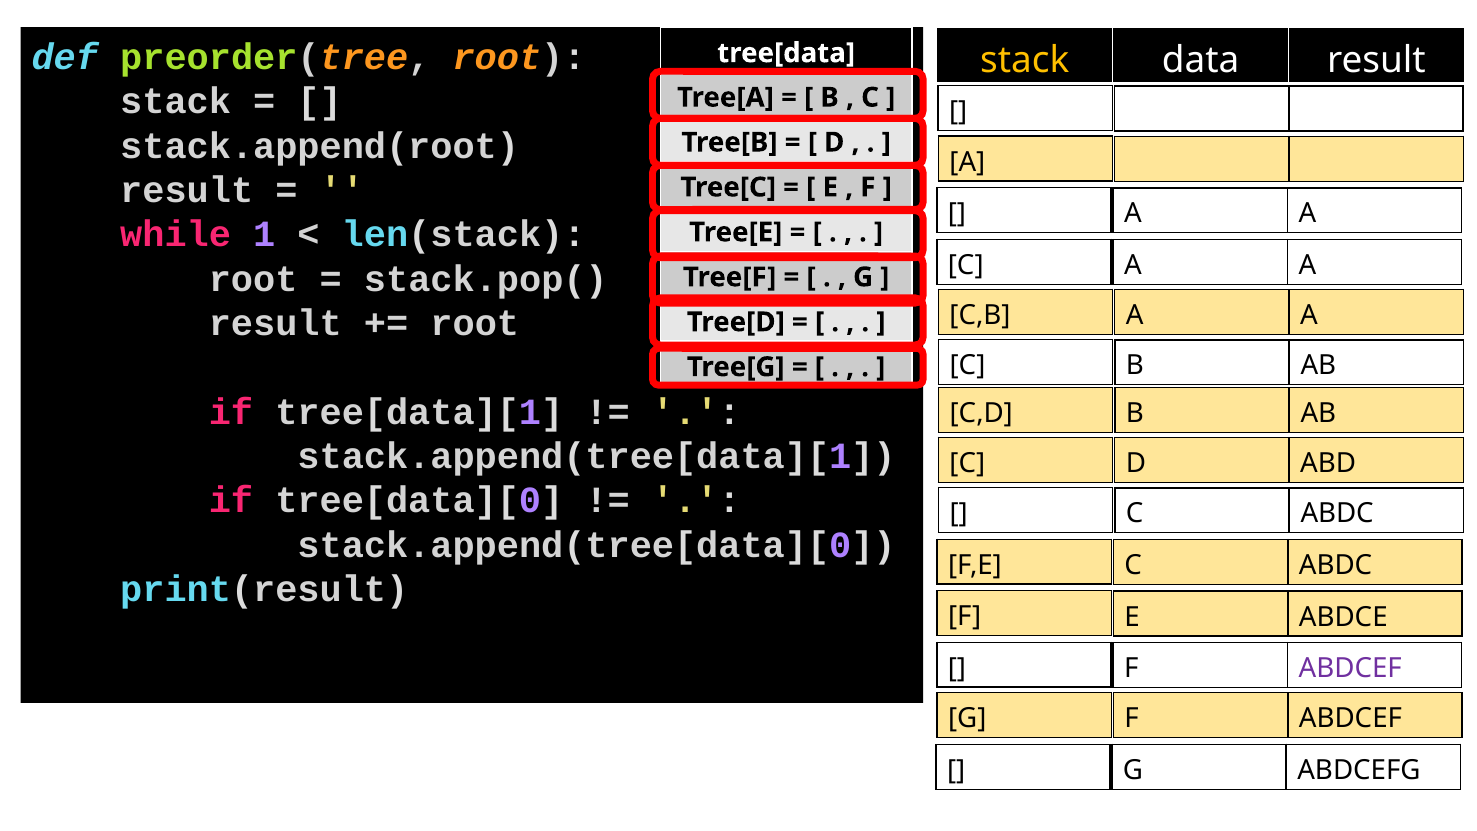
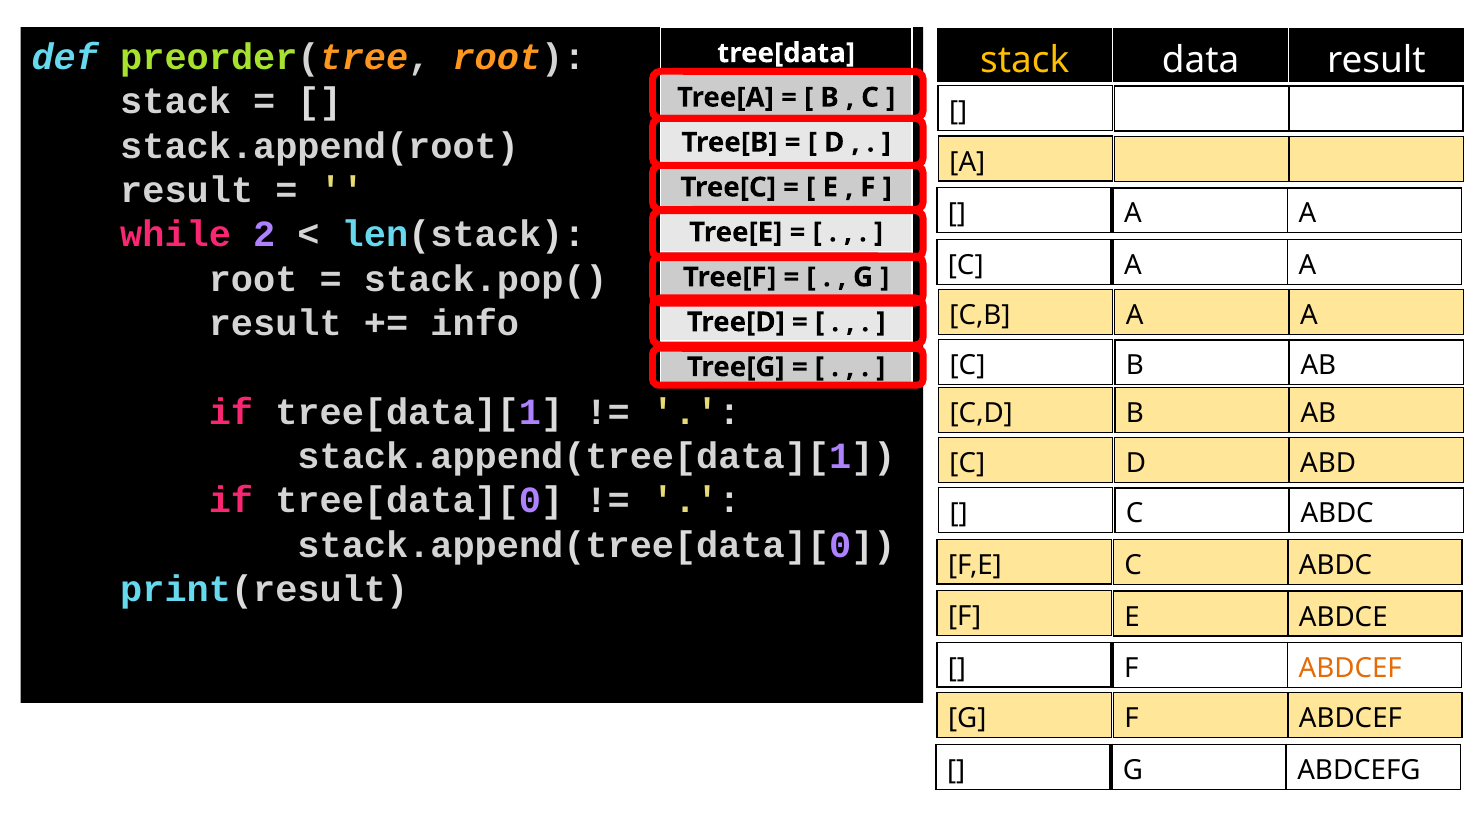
1: 1 -> 2
root at (475, 323): root -> info
ABDCEF at (1350, 668) colour: purple -> orange
